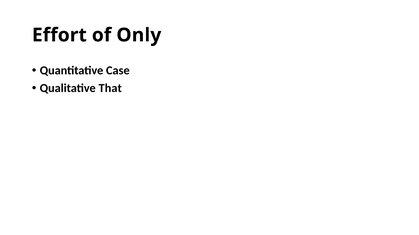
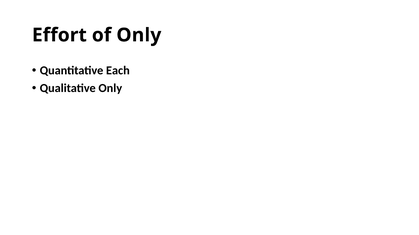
Case: Case -> Each
Qualitative That: That -> Only
